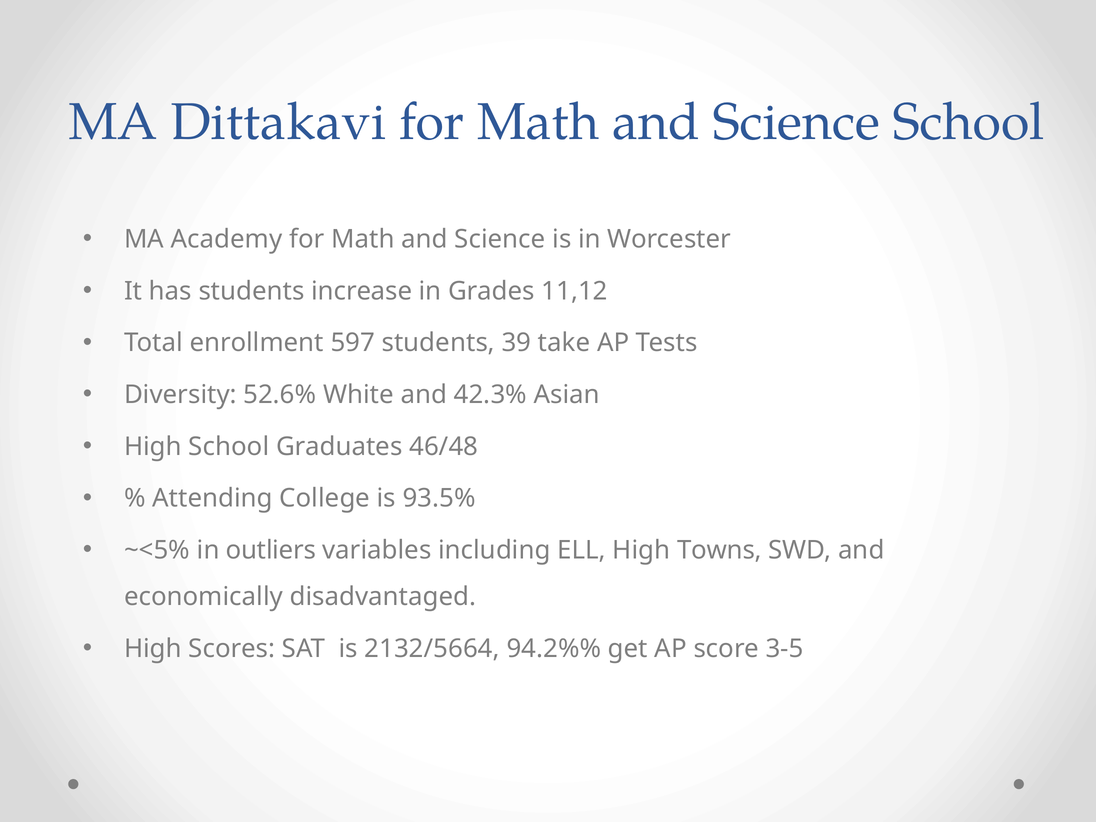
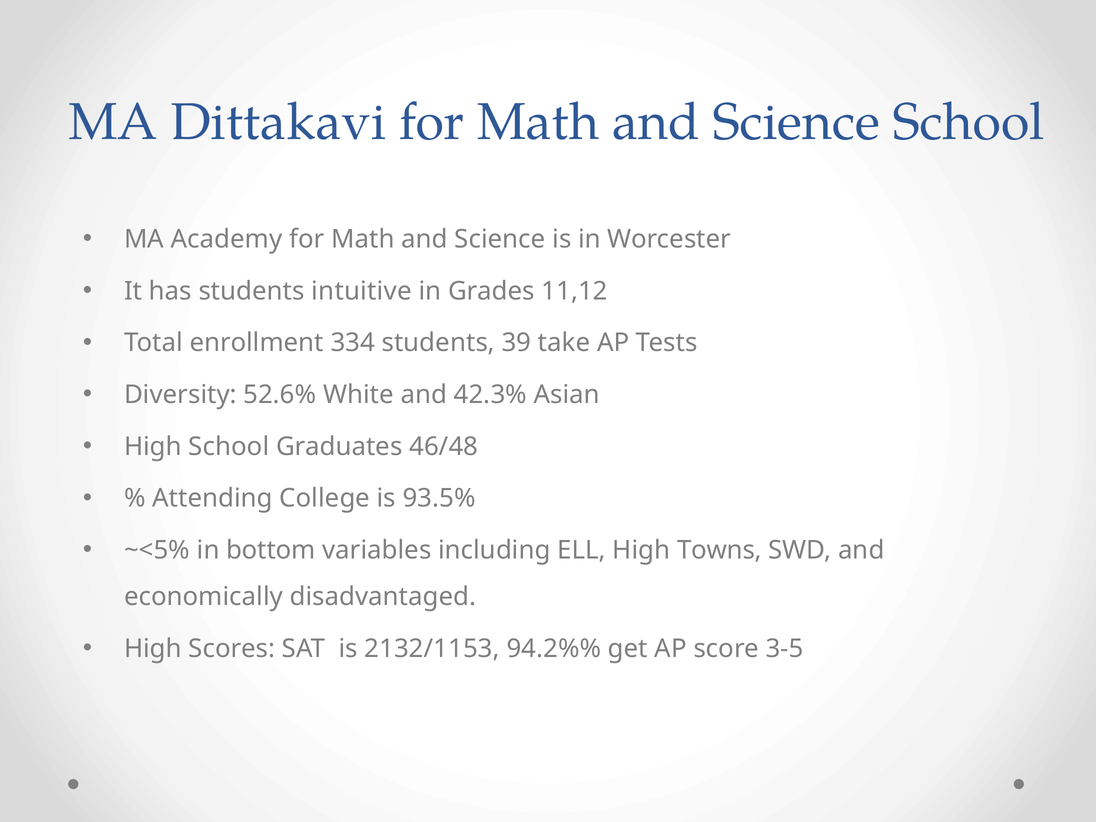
increase: increase -> intuitive
597: 597 -> 334
outliers: outliers -> bottom
2132/5664: 2132/5664 -> 2132/1153
